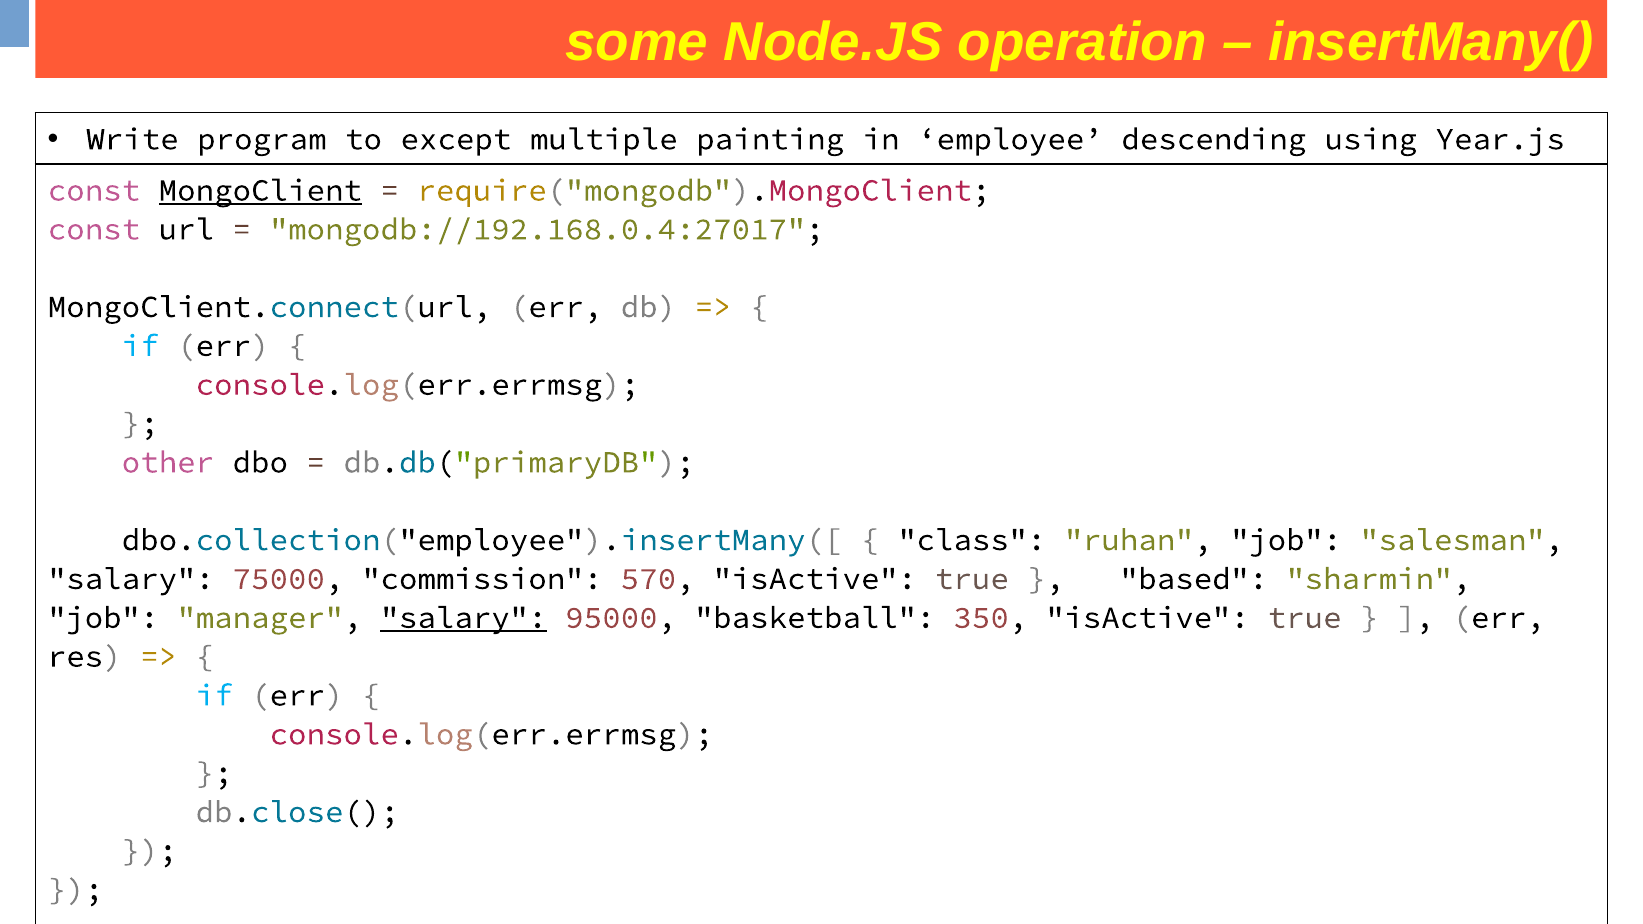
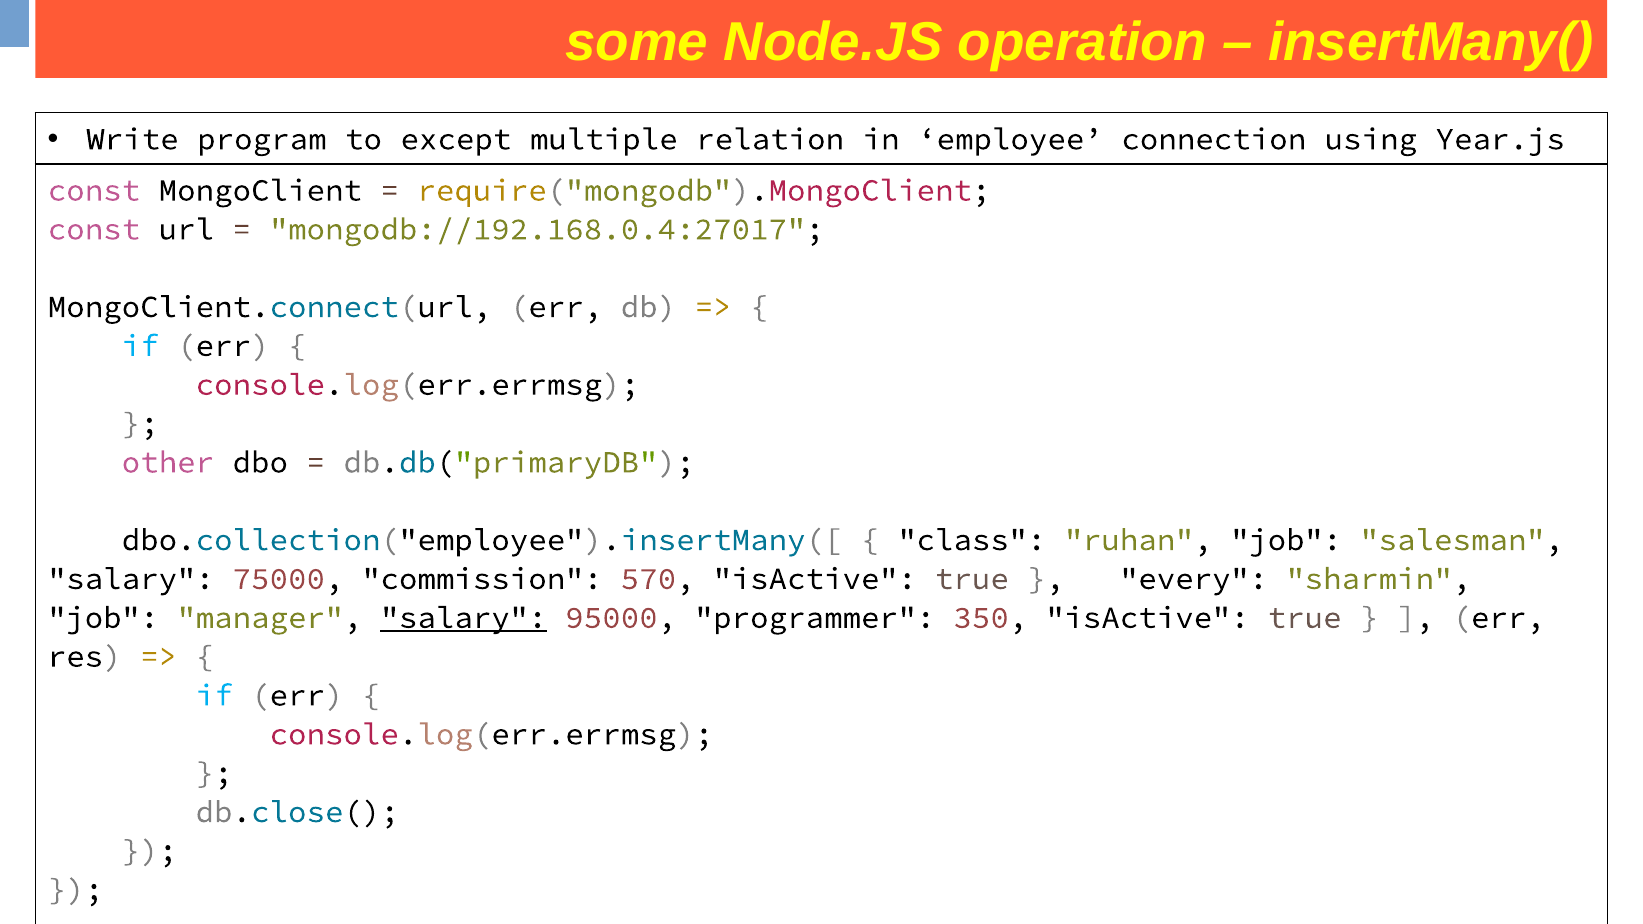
painting: painting -> relation
descending: descending -> connection
MongoClient underline: present -> none
based: based -> every
basketball: basketball -> programmer
